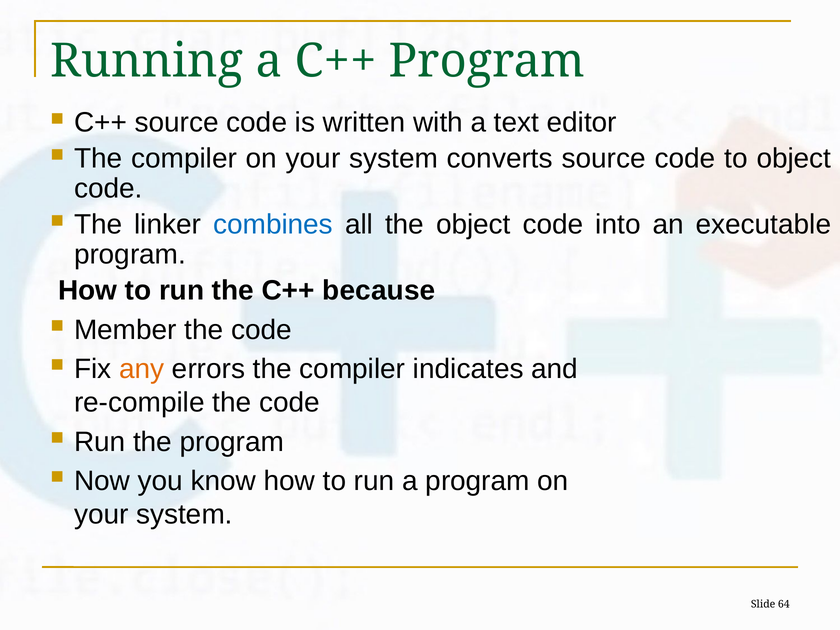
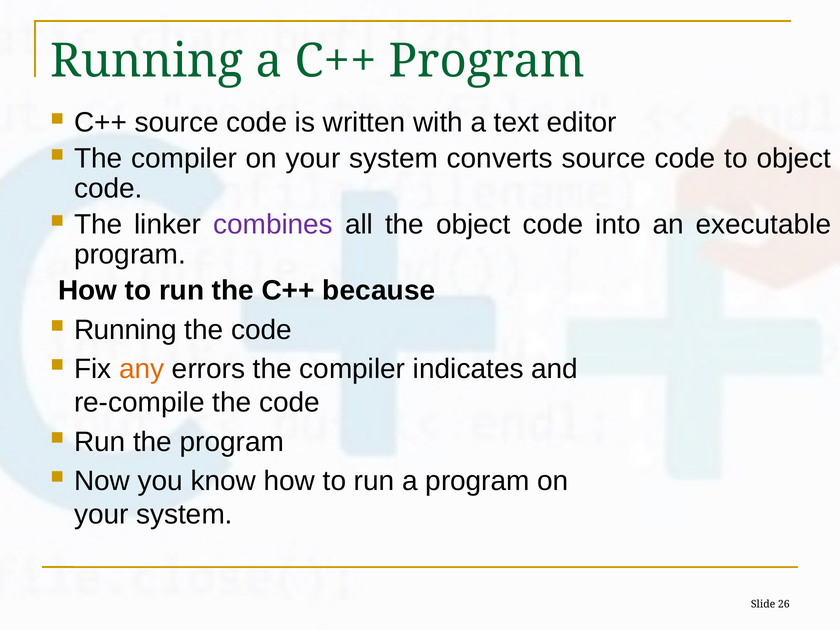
combines colour: blue -> purple
Member at (125, 330): Member -> Running
64: 64 -> 26
